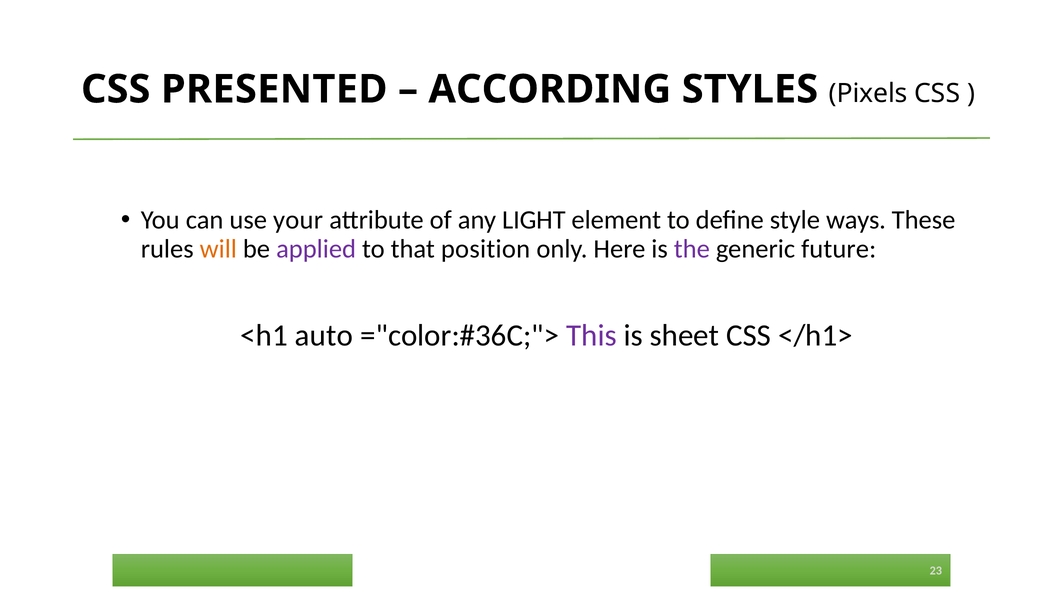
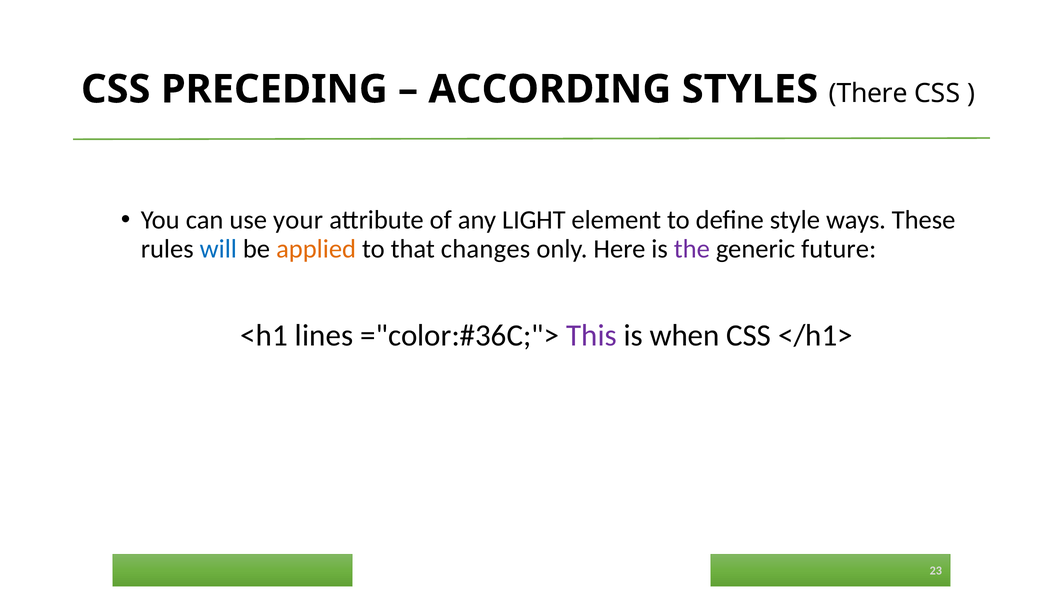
PRESENTED: PRESENTED -> PRECEDING
Pixels: Pixels -> There
will colour: orange -> blue
applied colour: purple -> orange
position: position -> changes
auto: auto -> lines
sheet: sheet -> when
